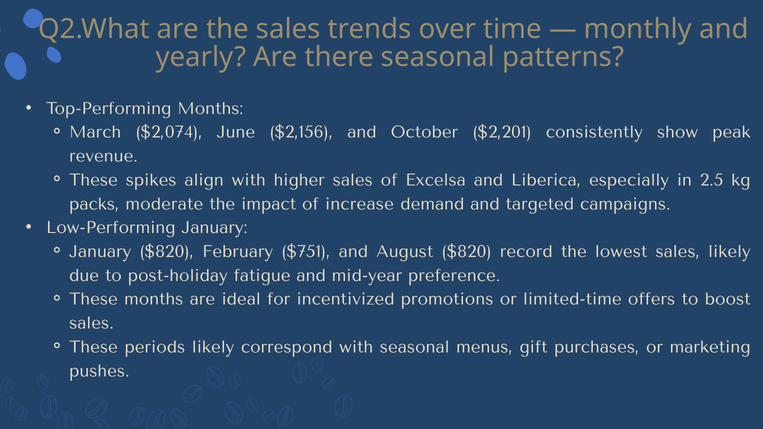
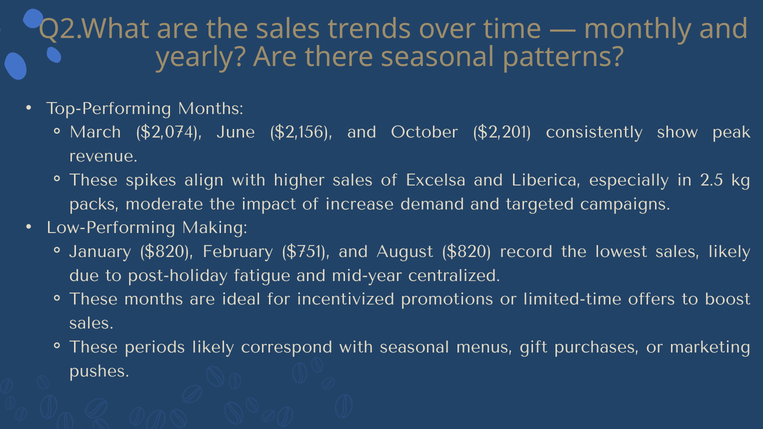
Low-Performing January: January -> Making
preference: preference -> centralized
